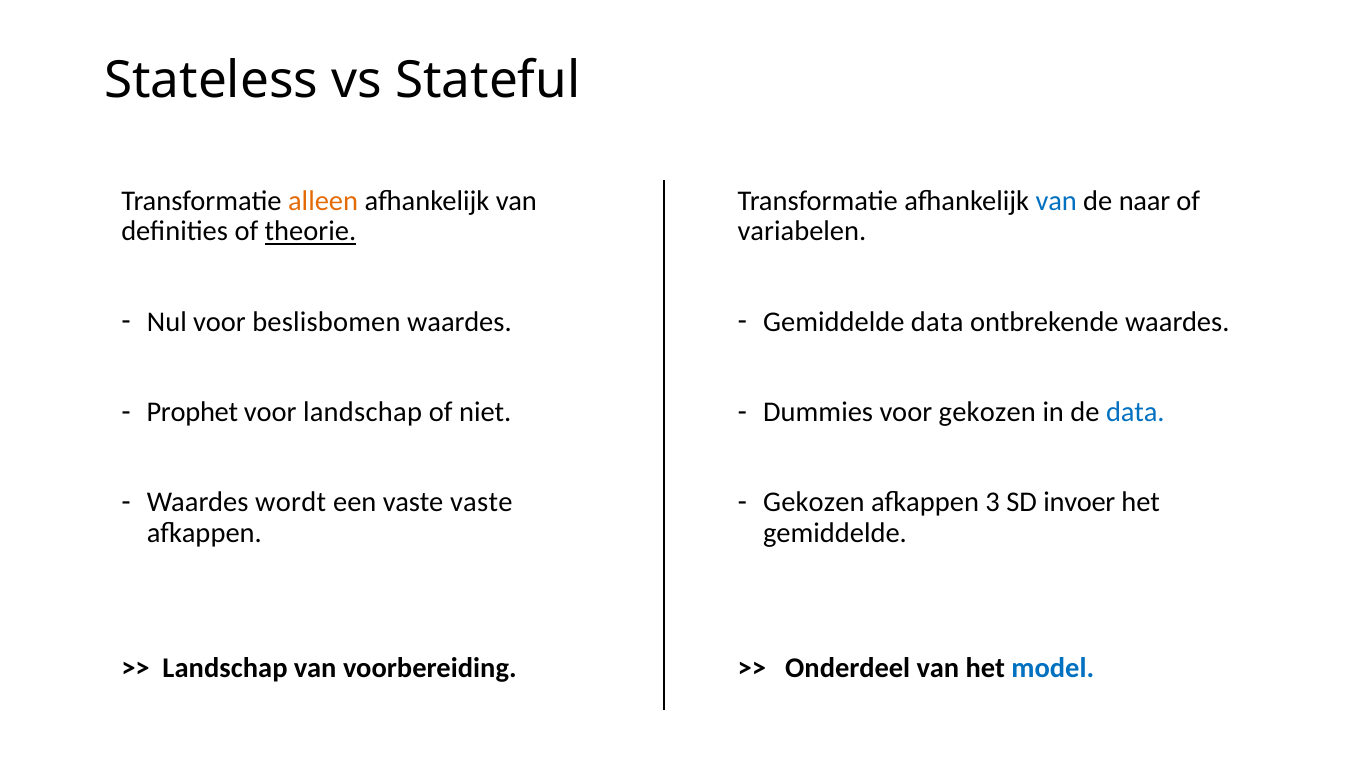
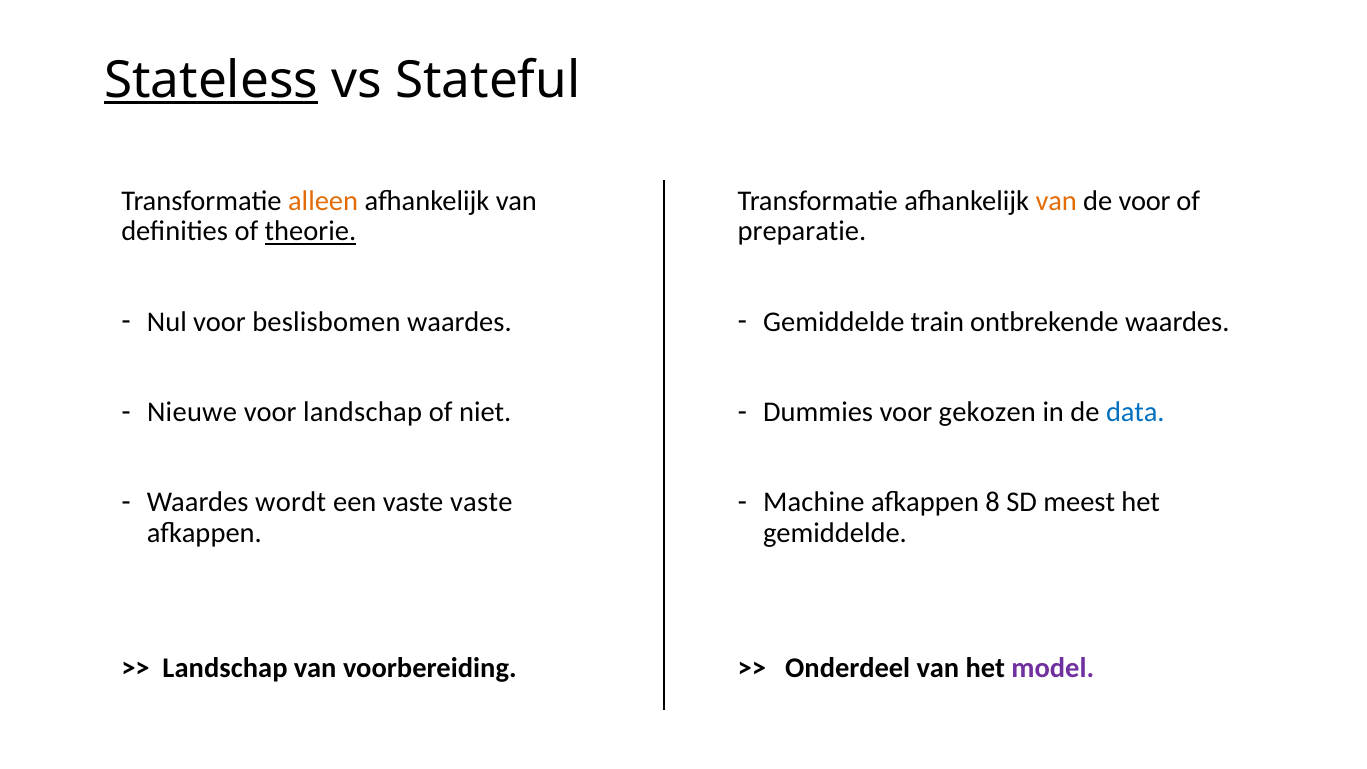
Stateless underline: none -> present
van at (1056, 201) colour: blue -> orange
de naar: naar -> voor
variabelen: variabelen -> preparatie
Gemiddelde data: data -> train
Prophet: Prophet -> Nieuwe
Gekozen at (814, 502): Gekozen -> Machine
3: 3 -> 8
invoer: invoer -> meest
model colour: blue -> purple
